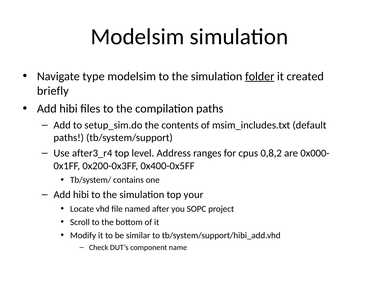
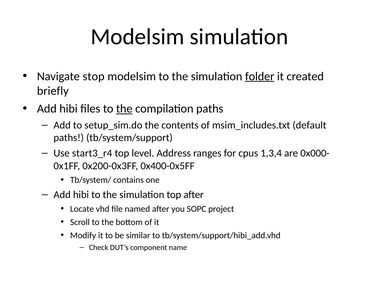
type: type -> stop
the at (124, 109) underline: none -> present
after3_r4: after3_r4 -> start3_r4
0,8,2: 0,8,2 -> 1,3,4
top your: your -> after
